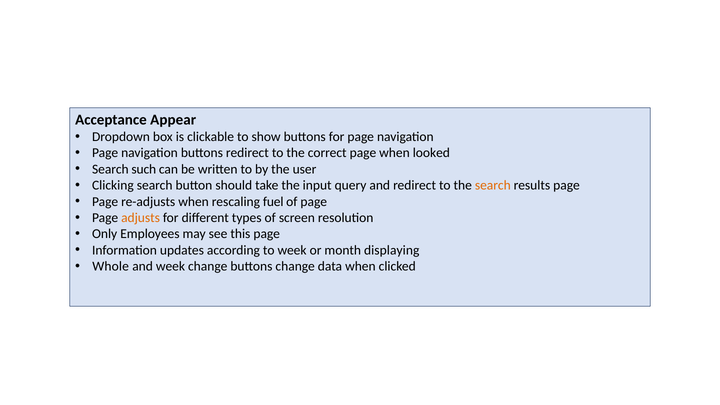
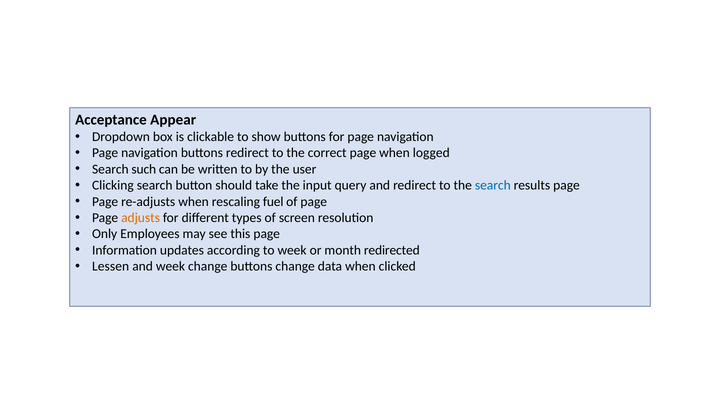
looked: looked -> logged
search at (493, 185) colour: orange -> blue
displaying: displaying -> redirected
Whole: Whole -> Lessen
